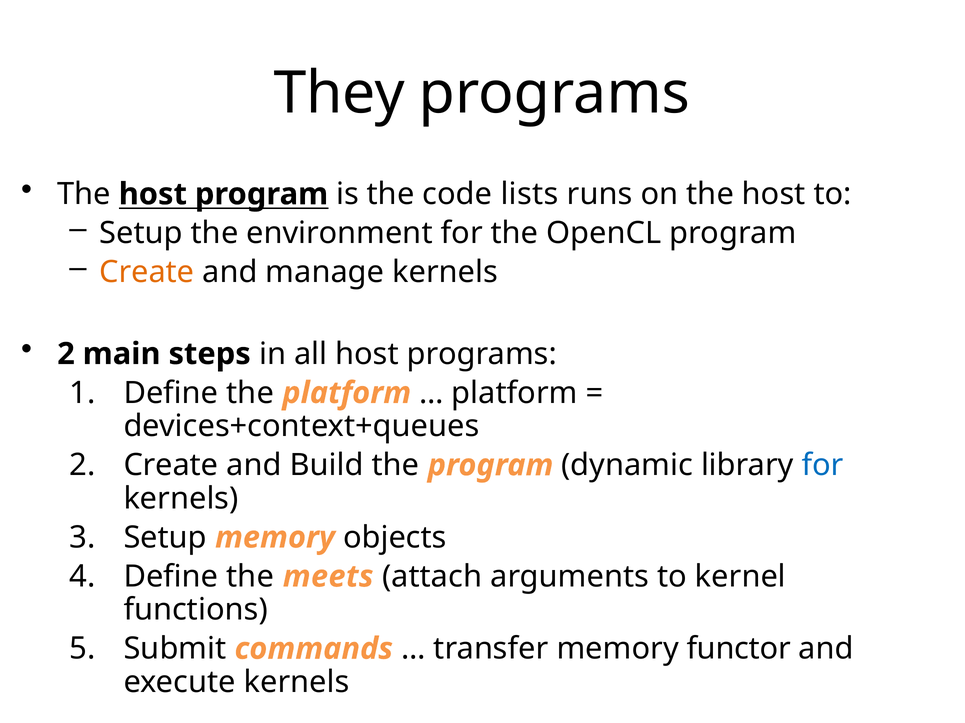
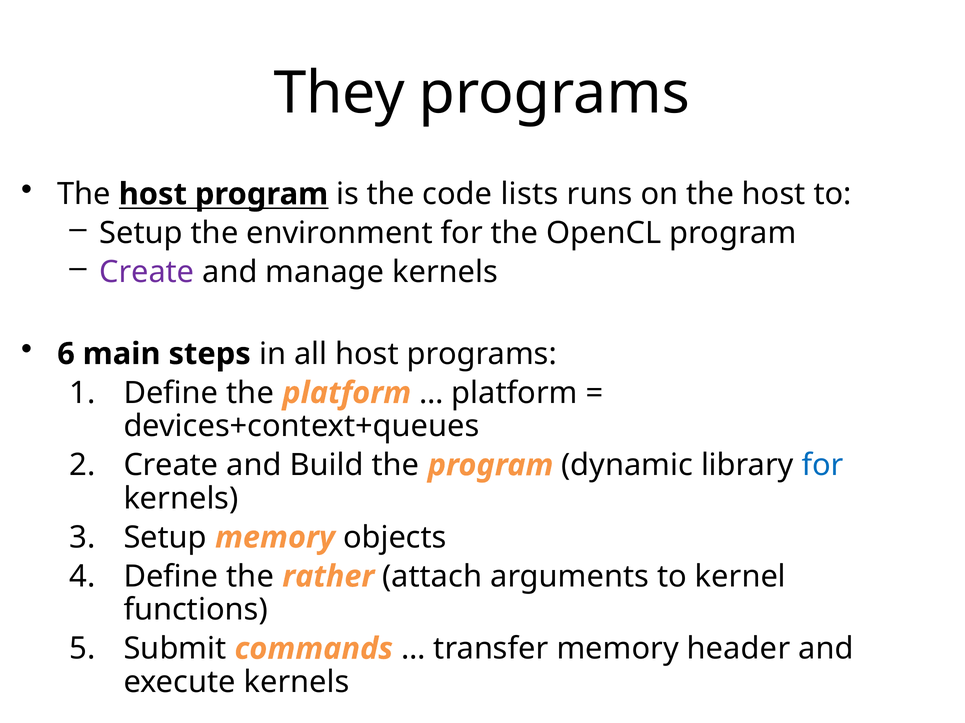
Create at (147, 272) colour: orange -> purple
2 at (66, 354): 2 -> 6
meets: meets -> rather
functor: functor -> header
